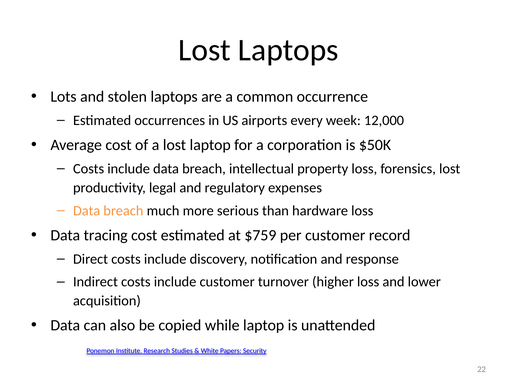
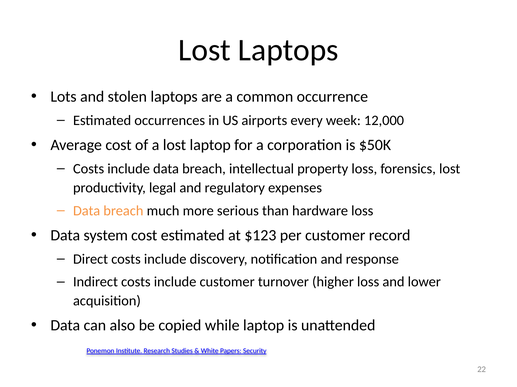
tracing: tracing -> system
$759: $759 -> $123
